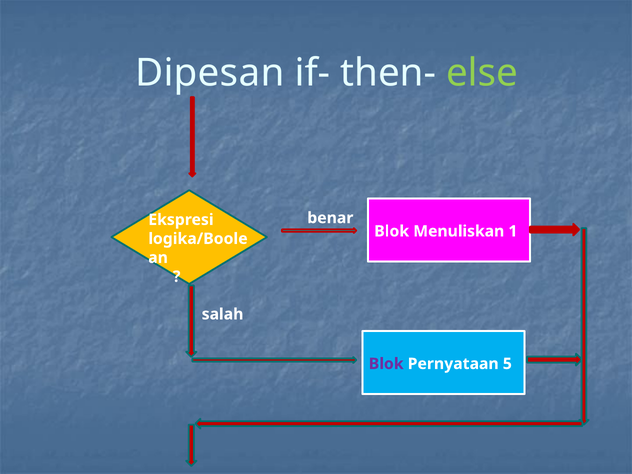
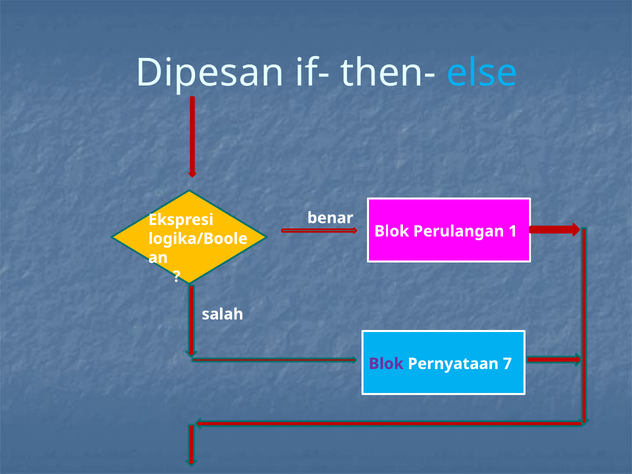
else colour: light green -> light blue
Menuliskan: Menuliskan -> Perulangan
5: 5 -> 7
